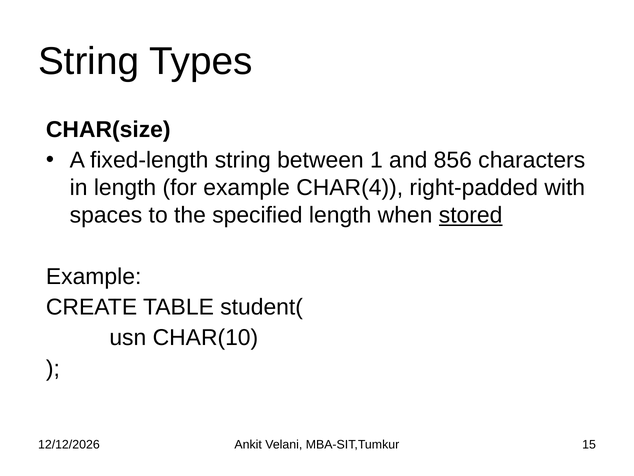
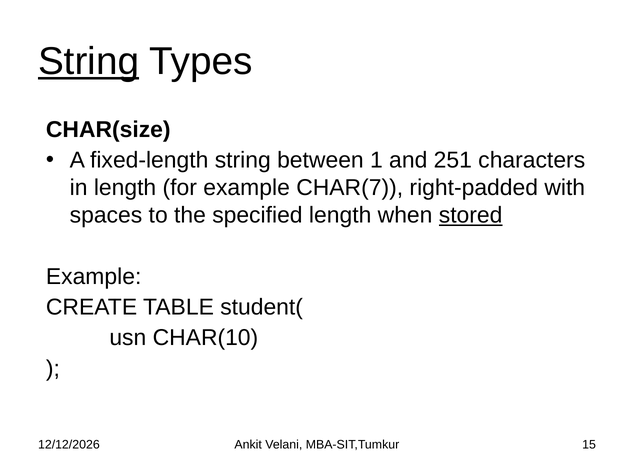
String at (89, 61) underline: none -> present
856: 856 -> 251
CHAR(4: CHAR(4 -> CHAR(7
